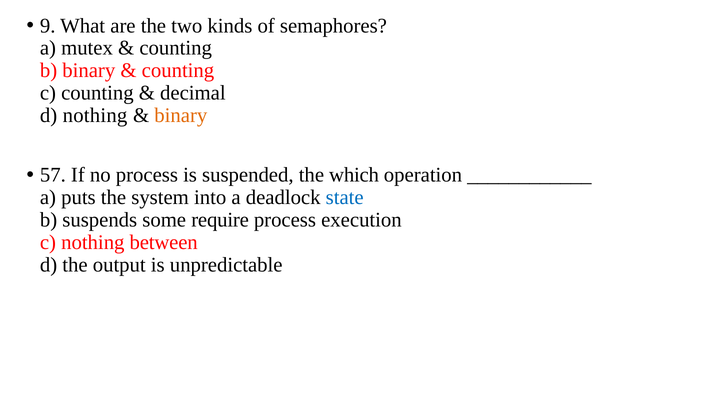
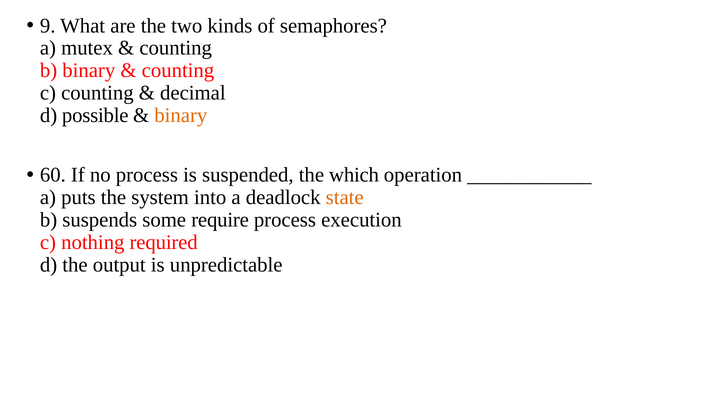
d nothing: nothing -> possible
57: 57 -> 60
state colour: blue -> orange
between: between -> required
